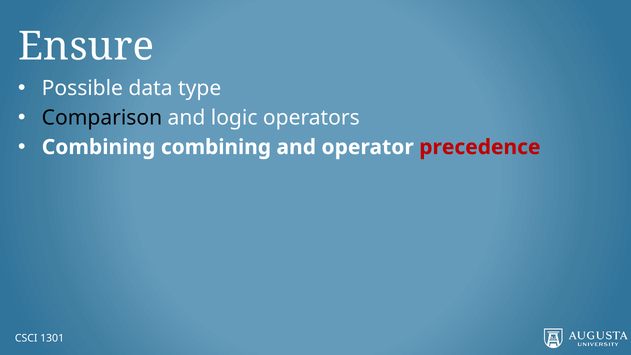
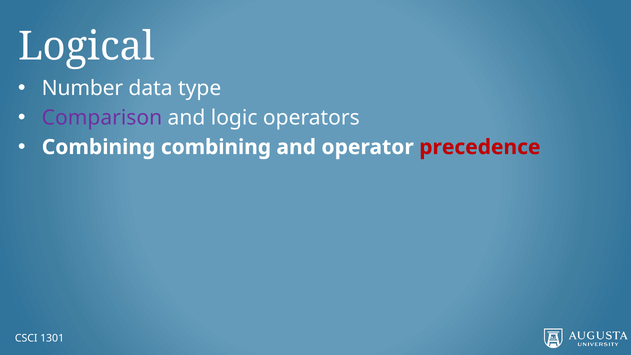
Ensure: Ensure -> Logical
Possible: Possible -> Number
Comparison colour: black -> purple
